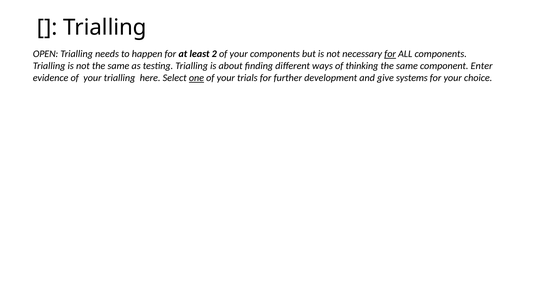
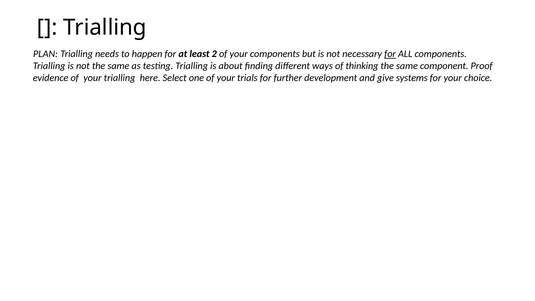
OPEN: OPEN -> PLAN
Enter: Enter -> Proof
one underline: present -> none
